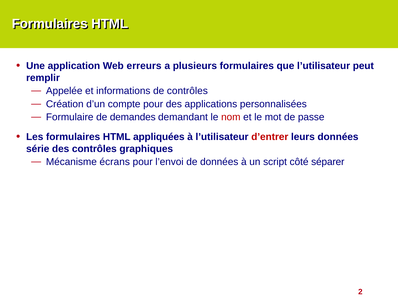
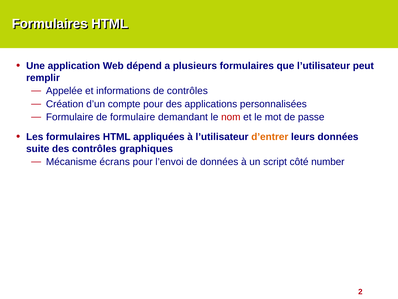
erreurs: erreurs -> dépend
de demandes: demandes -> formulaire
d’entrer colour: red -> orange
série: série -> suite
séparer: séparer -> number
